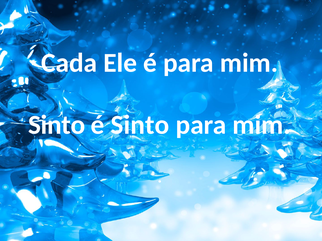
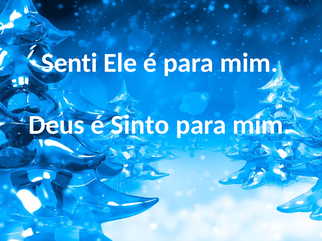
Cada: Cada -> Senti
Sinto at (57, 125): Sinto -> Deus
